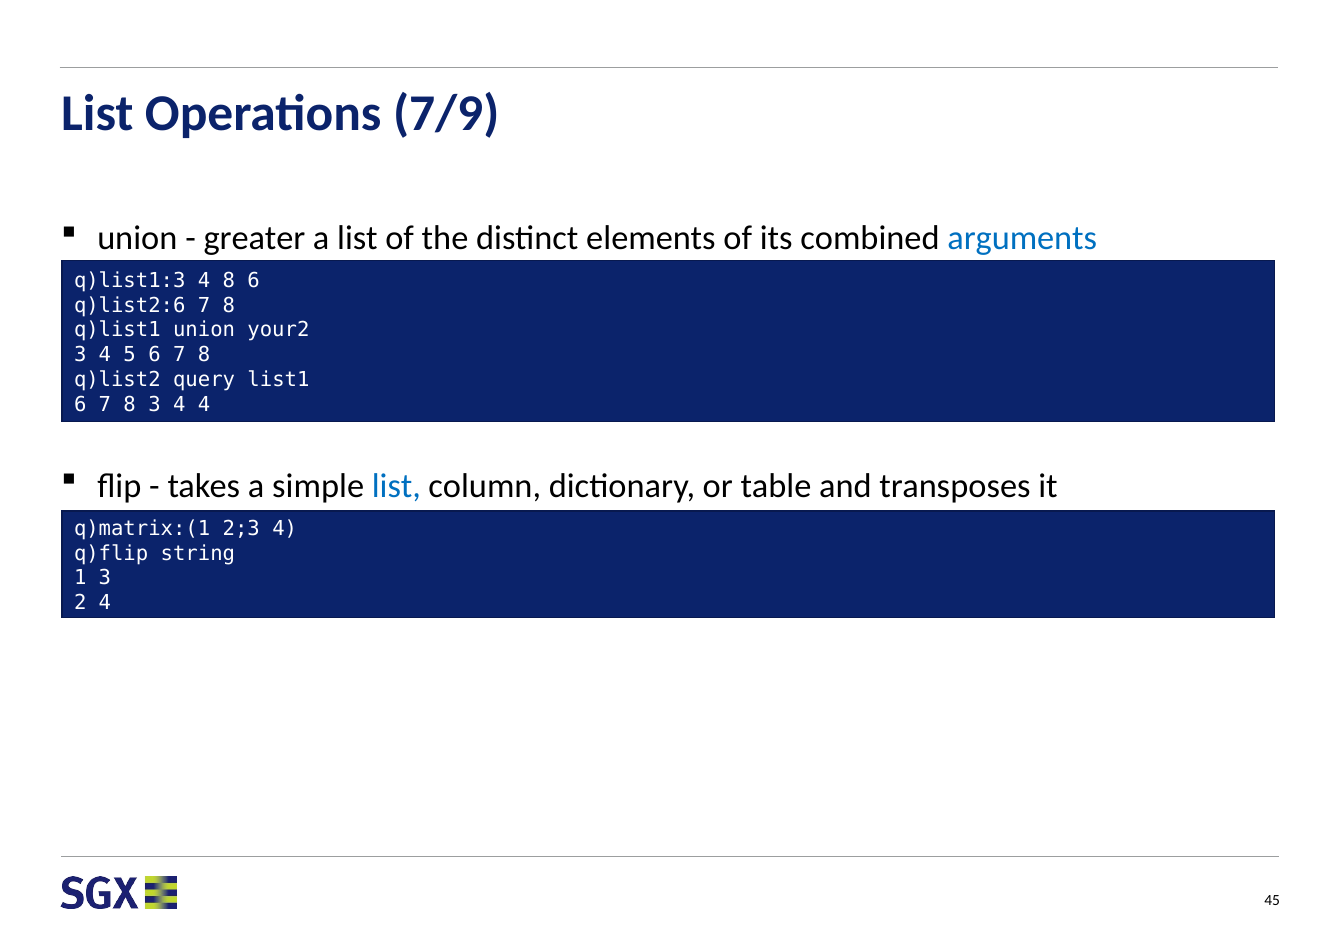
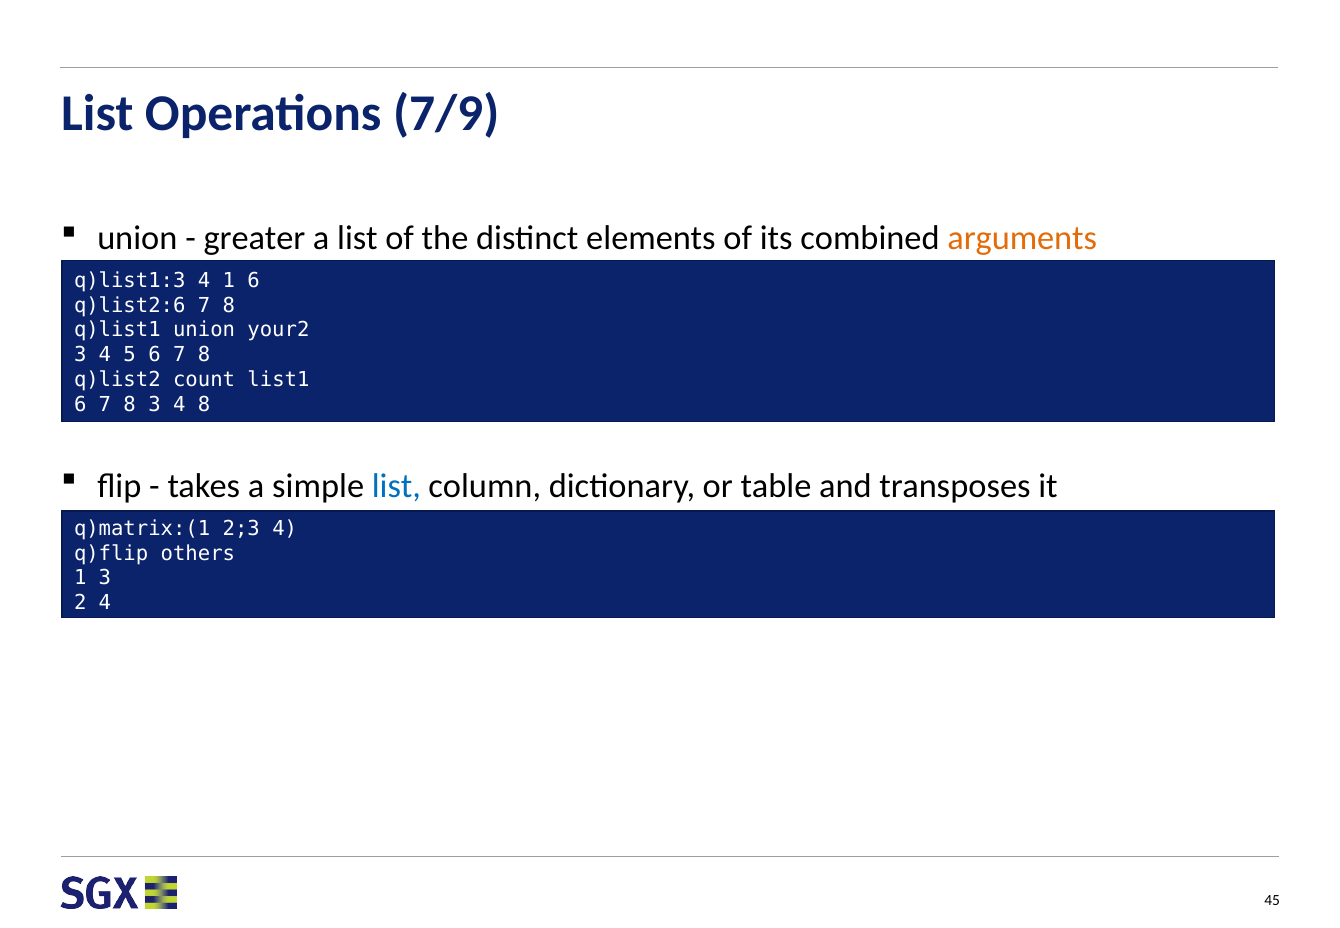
arguments colour: blue -> orange
4 8: 8 -> 1
query: query -> count
4 4: 4 -> 8
string: string -> others
